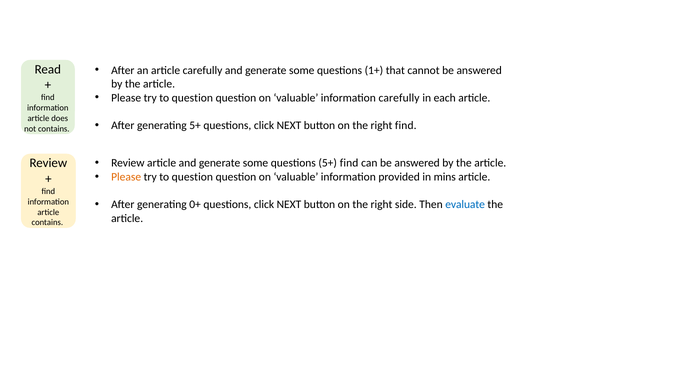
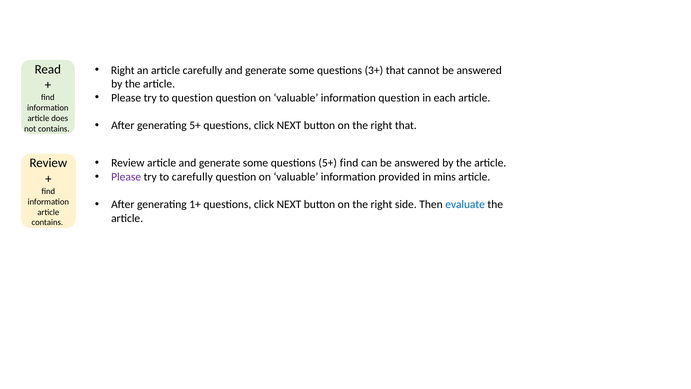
After at (123, 70): After -> Right
1+: 1+ -> 3+
information carefully: carefully -> question
right find: find -> that
Please at (126, 177) colour: orange -> purple
question at (192, 177): question -> carefully
0+: 0+ -> 1+
